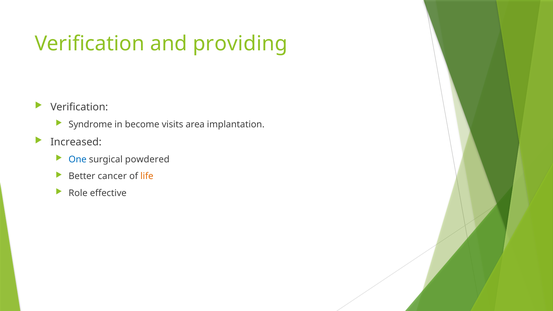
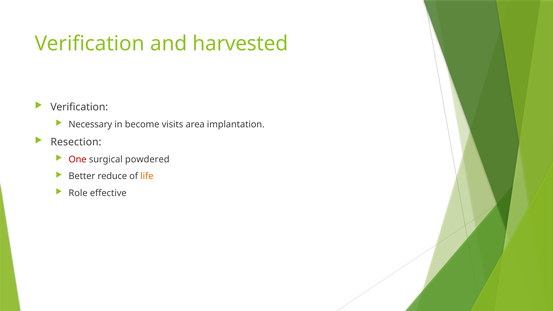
providing: providing -> harvested
Syndrome: Syndrome -> Necessary
Increased: Increased -> Resection
One colour: blue -> red
cancer: cancer -> reduce
